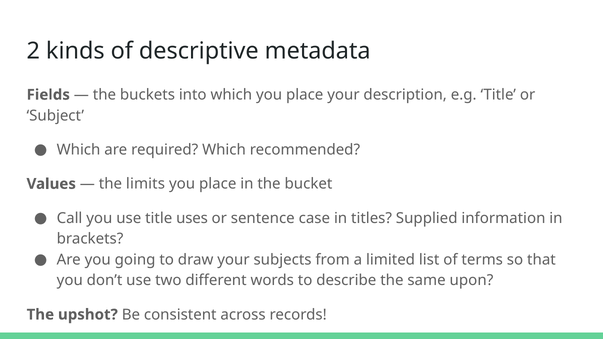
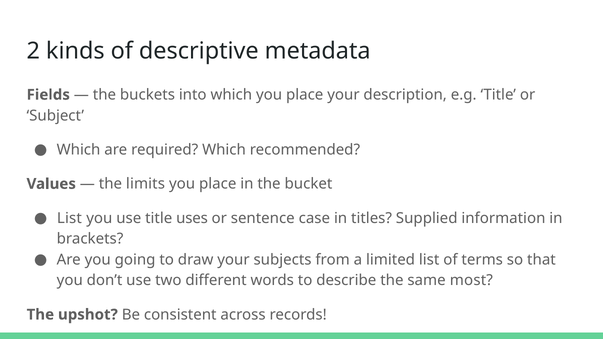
Call at (70, 218): Call -> List
upon: upon -> most
